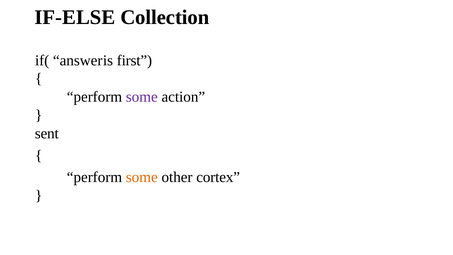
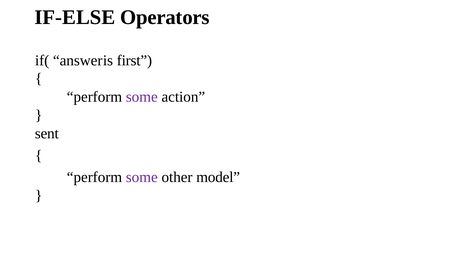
Collection: Collection -> Operators
some at (142, 177) colour: orange -> purple
cortex: cortex -> model
